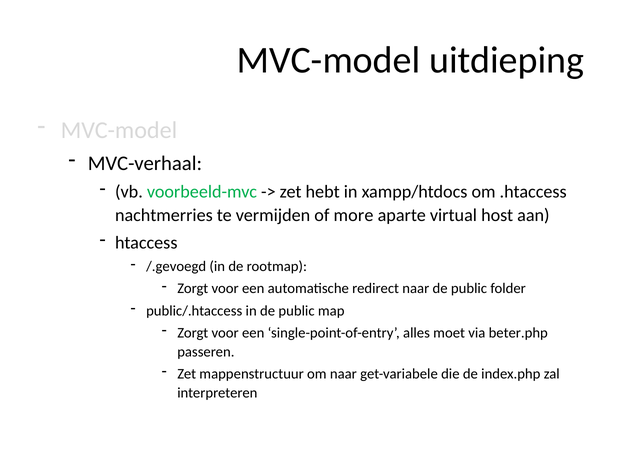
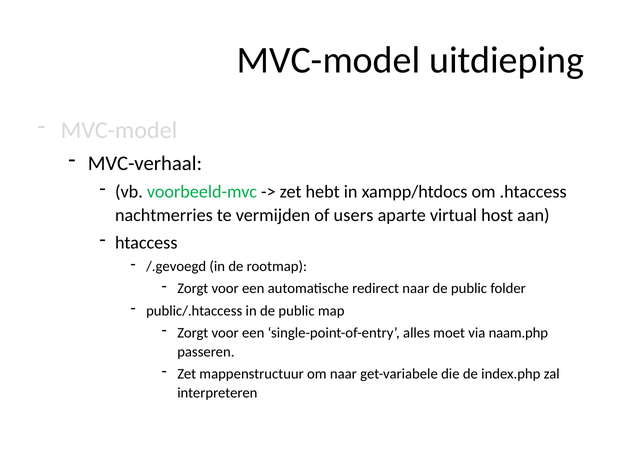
more: more -> users
beter.php: beter.php -> naam.php
